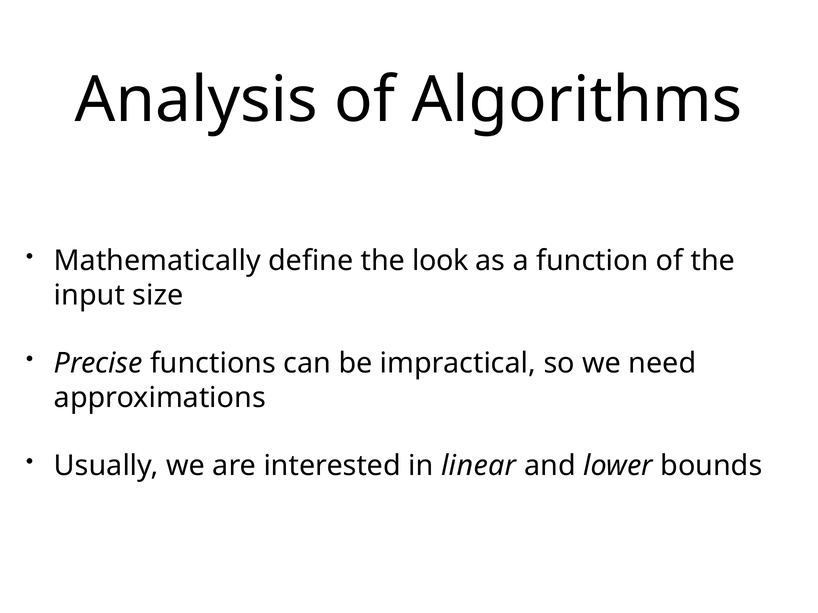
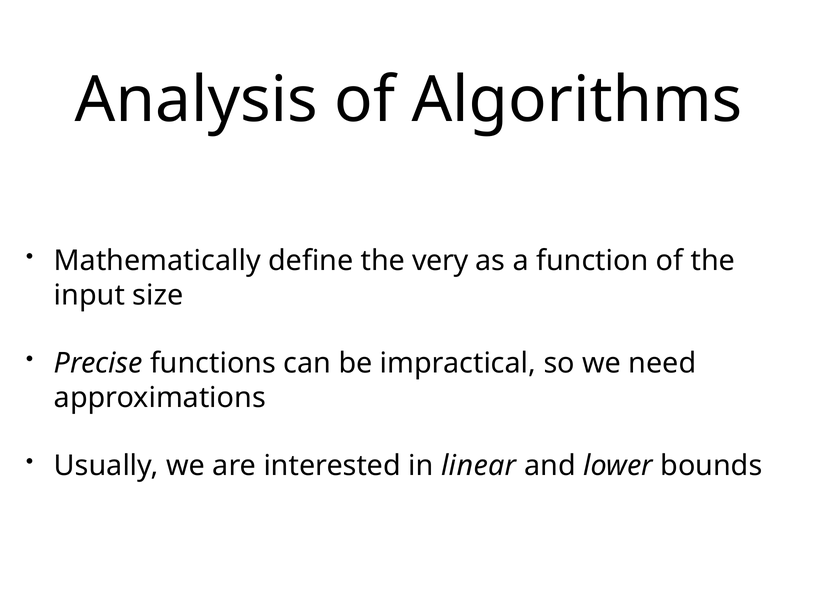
look: look -> very
